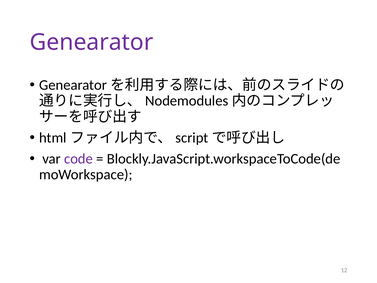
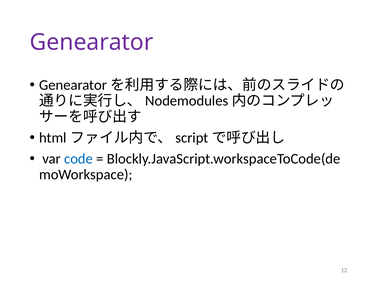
code colour: purple -> blue
